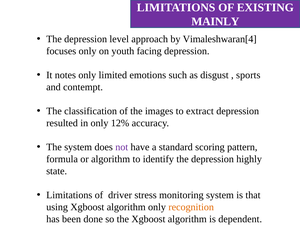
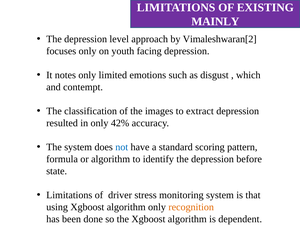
Vimaleshwaran[4: Vimaleshwaran[4 -> Vimaleshwaran[2
sports: sports -> which
12%: 12% -> 42%
not colour: purple -> blue
highly: highly -> before
